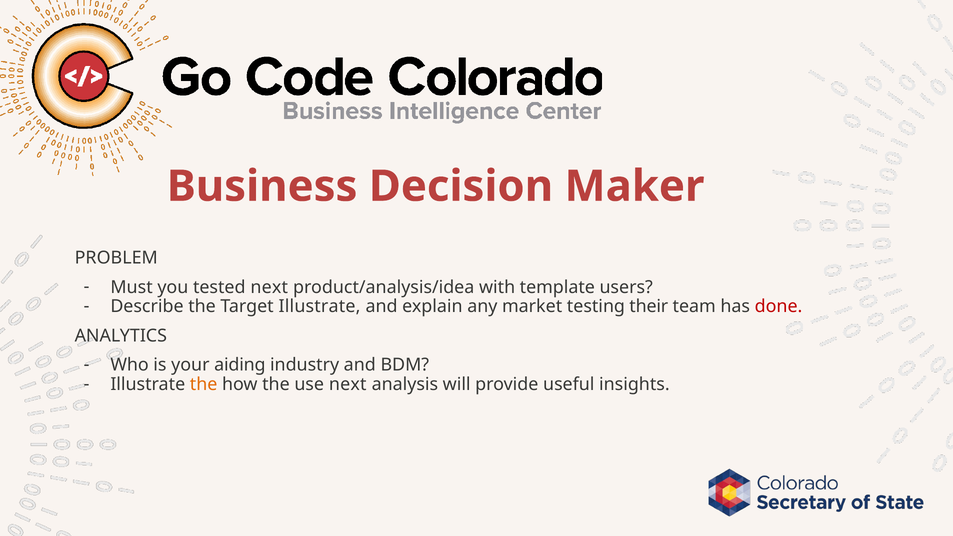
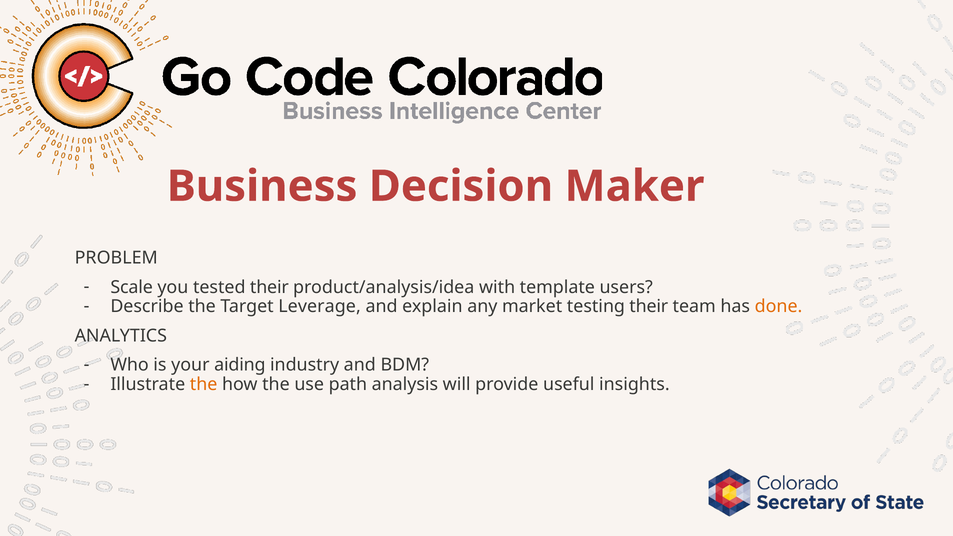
Must: Must -> Scale
tested next: next -> their
Target Illustrate: Illustrate -> Leverage
done colour: red -> orange
use next: next -> path
